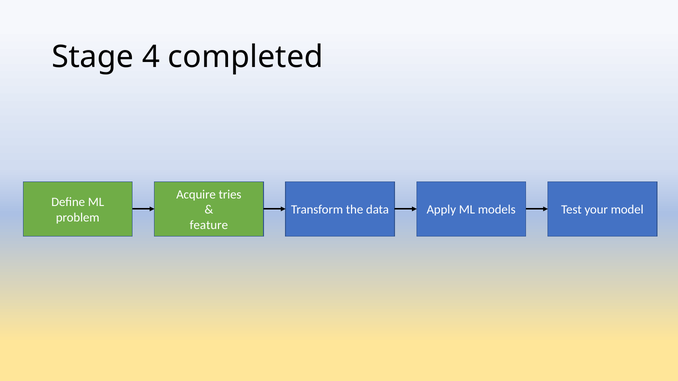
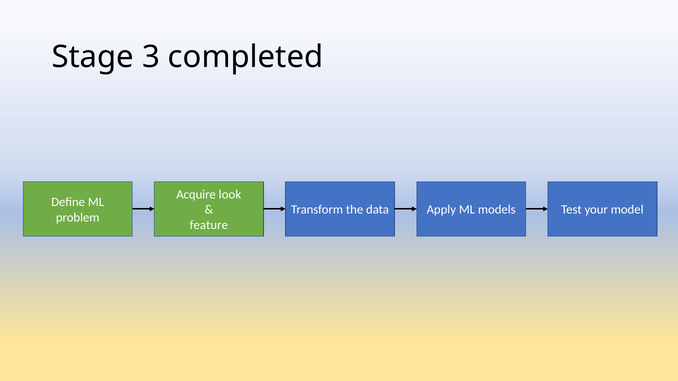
4: 4 -> 3
tries: tries -> look
